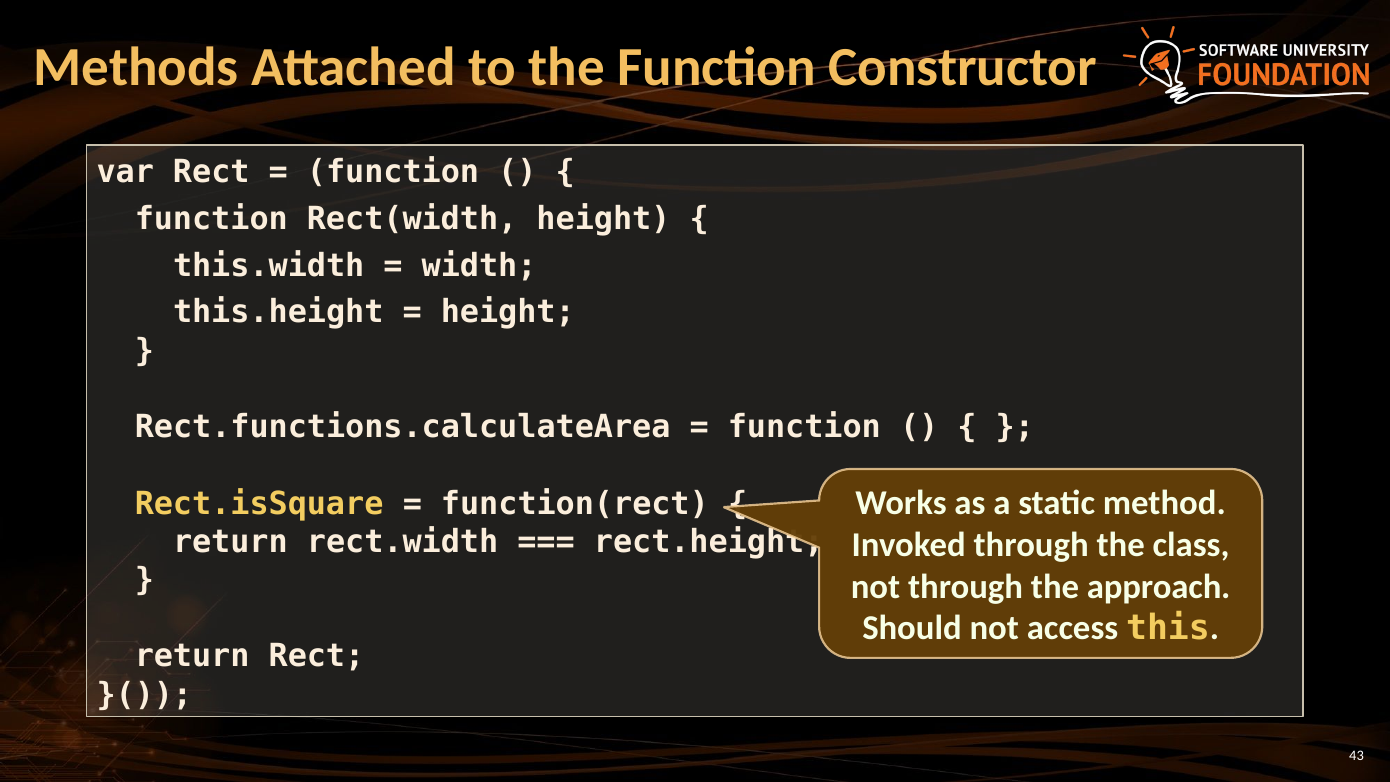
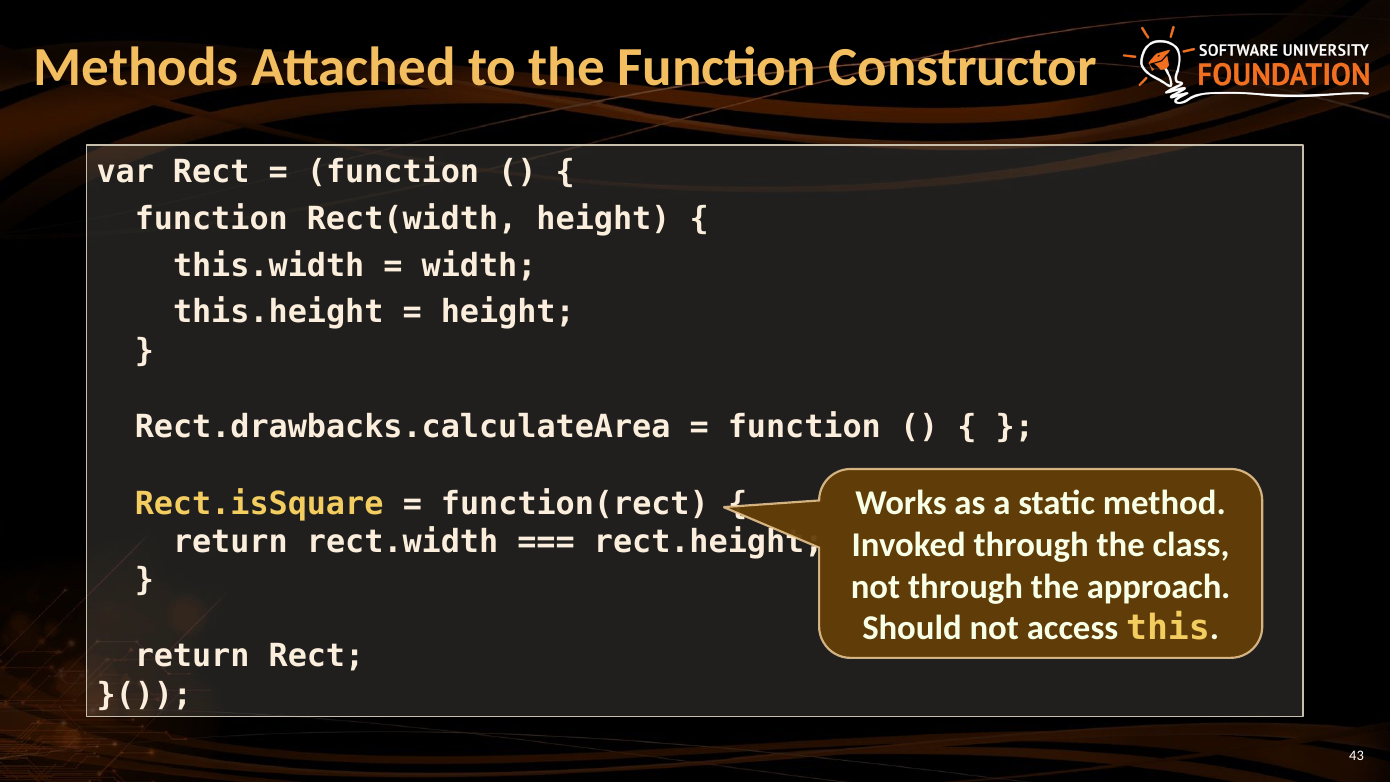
Rect.functions.calculateArea: Rect.functions.calculateArea -> Rect.drawbacks.calculateArea
